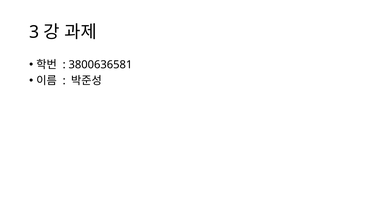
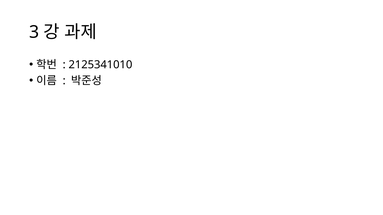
3800636581: 3800636581 -> 2125341010
